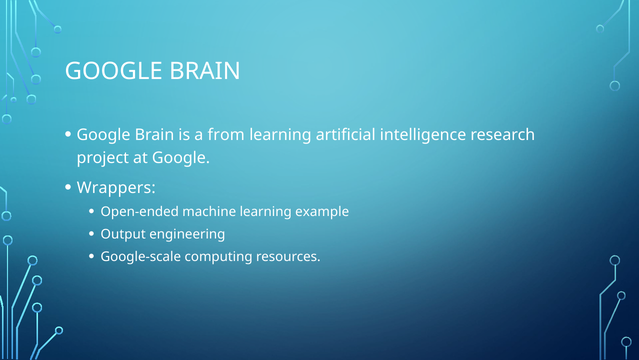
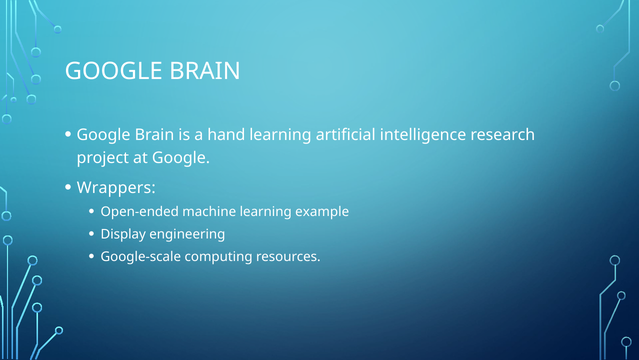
from: from -> hand
Output: Output -> Display
